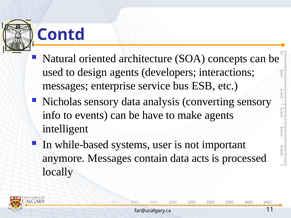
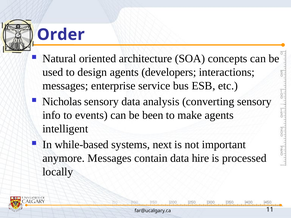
Contd: Contd -> Order
have: have -> been
user: user -> next
acts: acts -> hire
